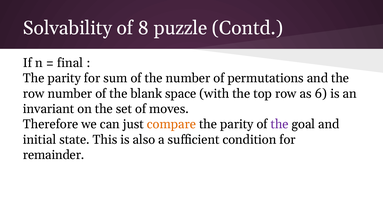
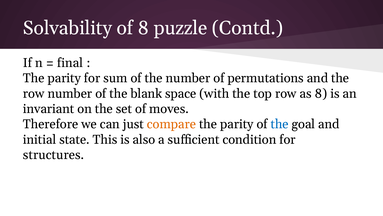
as 6: 6 -> 8
the at (280, 124) colour: purple -> blue
remainder: remainder -> structures
